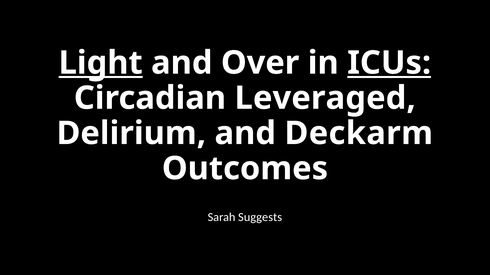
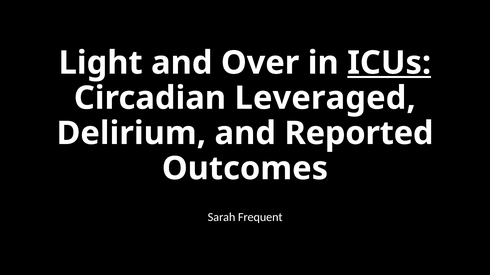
Light underline: present -> none
Deckarm: Deckarm -> Reported
Suggests: Suggests -> Frequent
